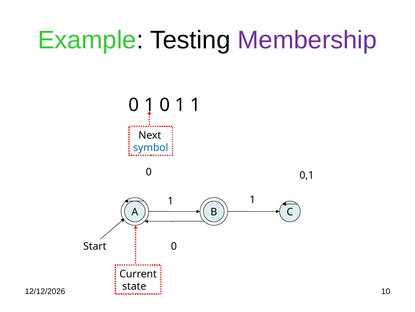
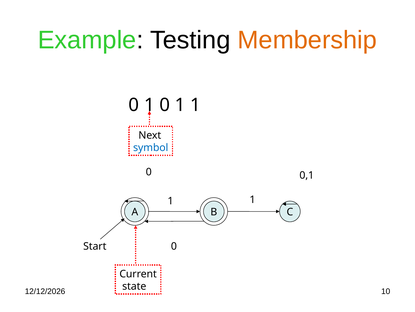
Membership colour: purple -> orange
